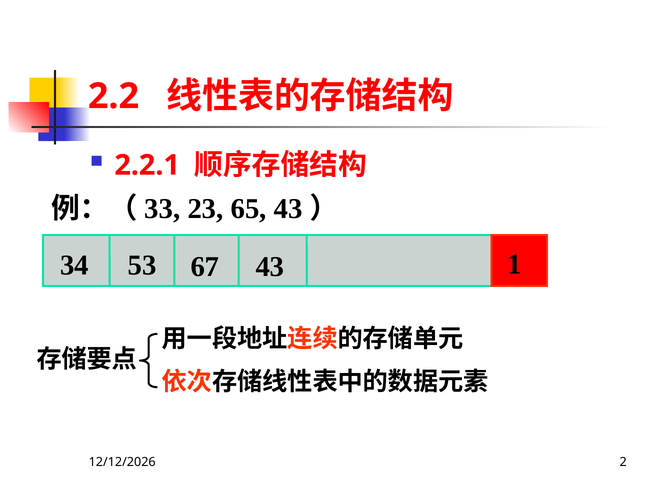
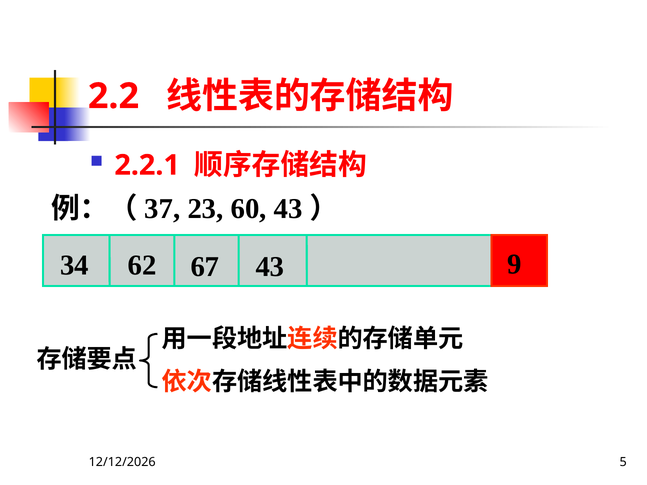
33: 33 -> 37
65: 65 -> 60
53: 53 -> 62
1: 1 -> 9
2: 2 -> 5
